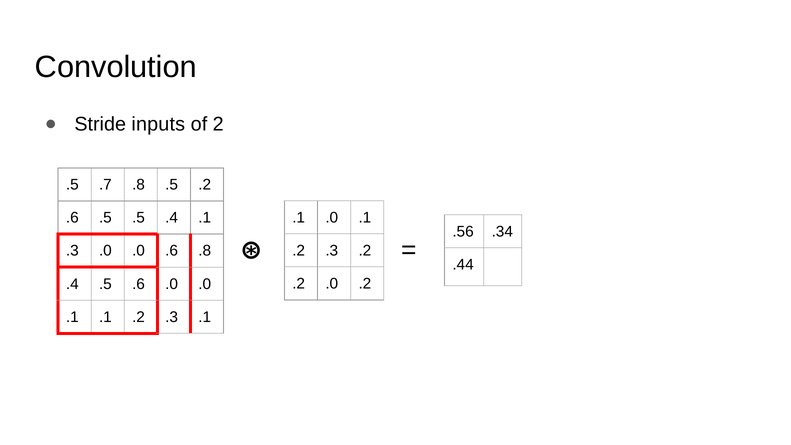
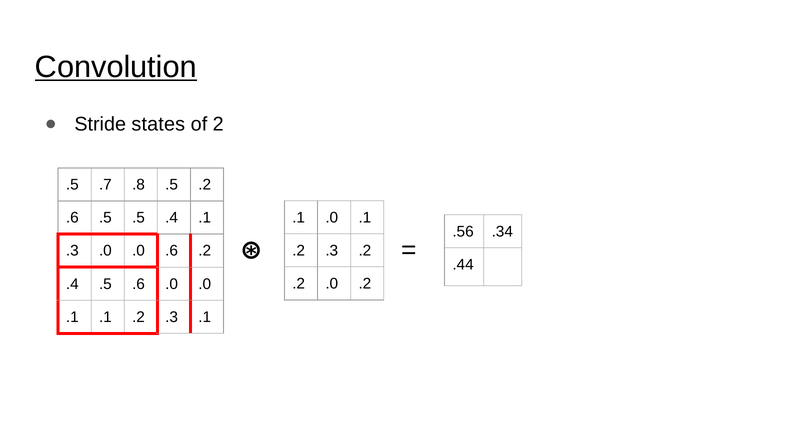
Convolution underline: none -> present
inputs: inputs -> states
.6 .8: .8 -> .2
